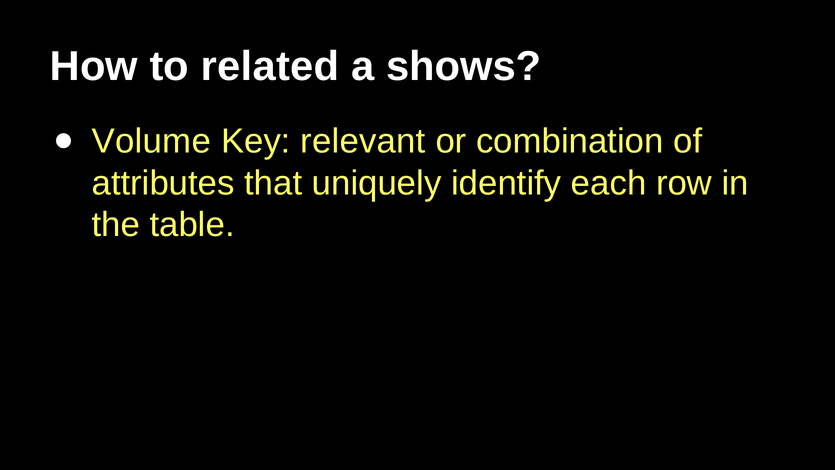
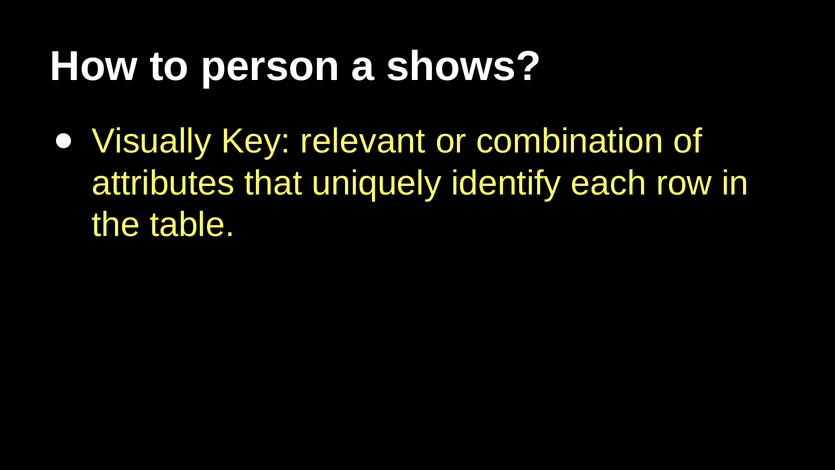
related: related -> person
Volume: Volume -> Visually
